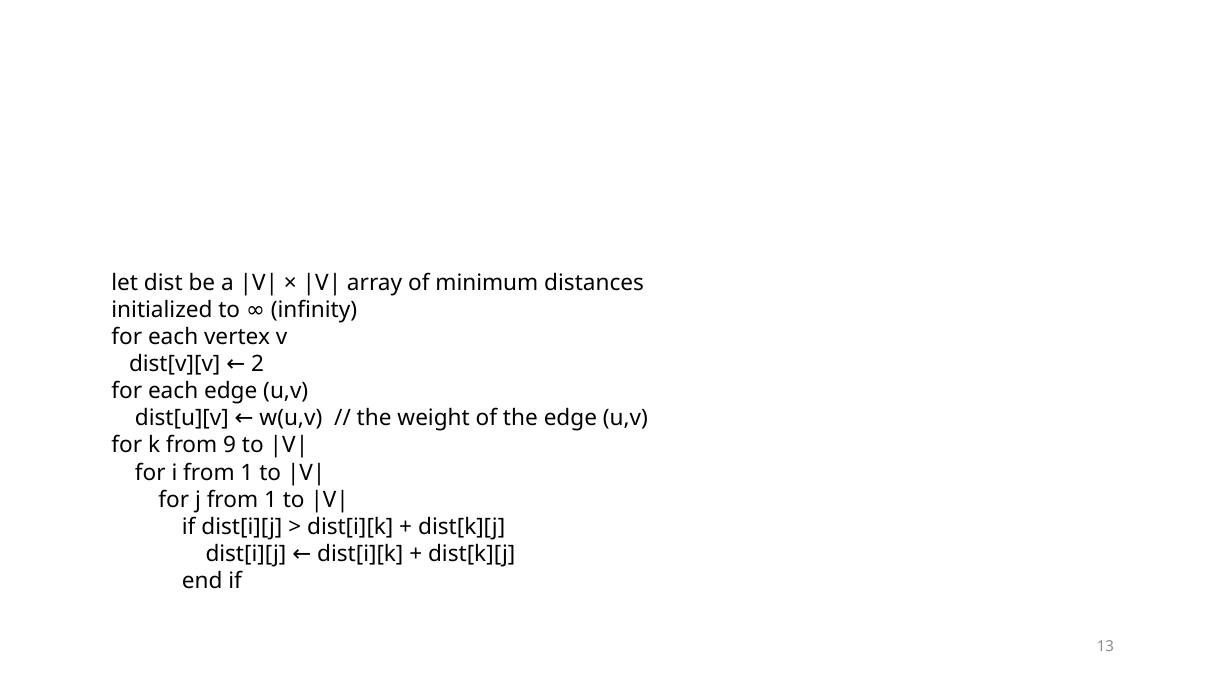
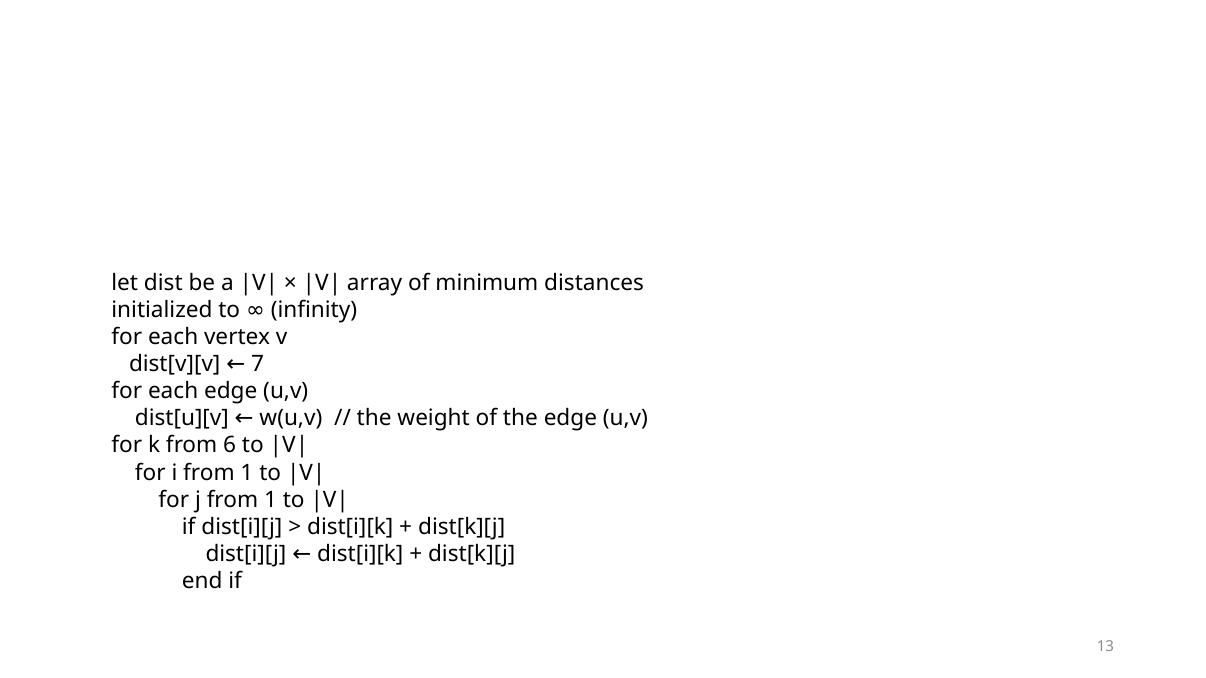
2: 2 -> 7
9: 9 -> 6
